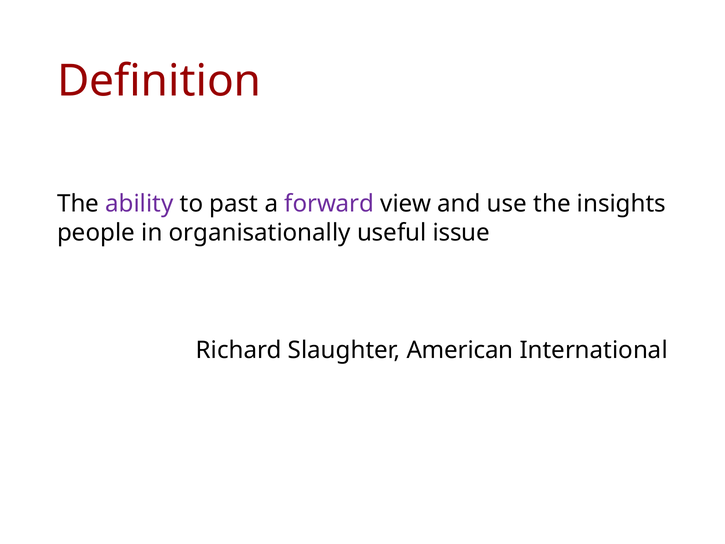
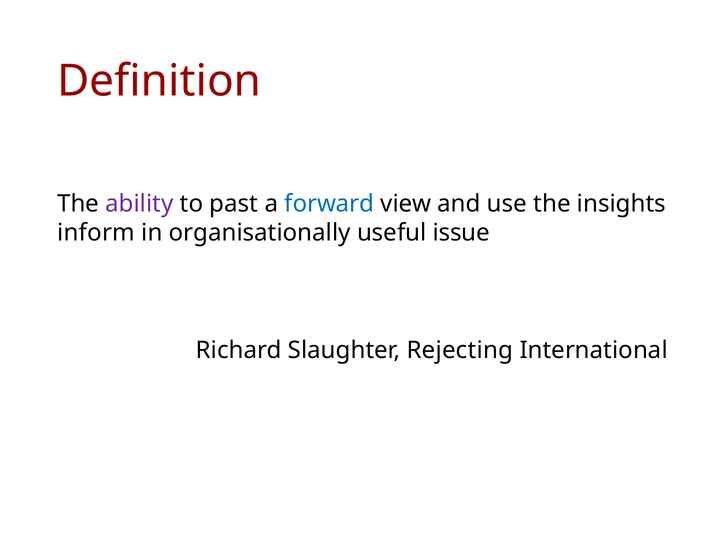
forward colour: purple -> blue
people: people -> inform
American: American -> Rejecting
